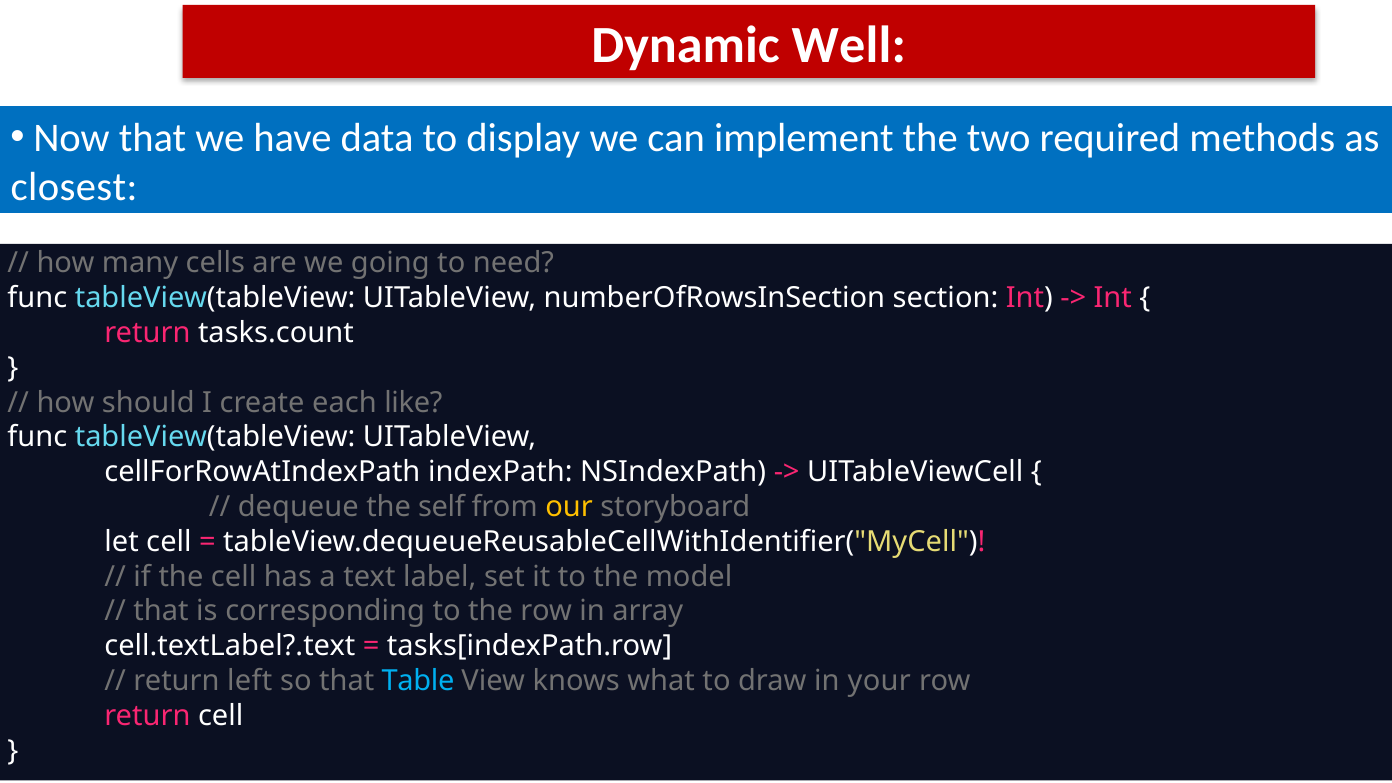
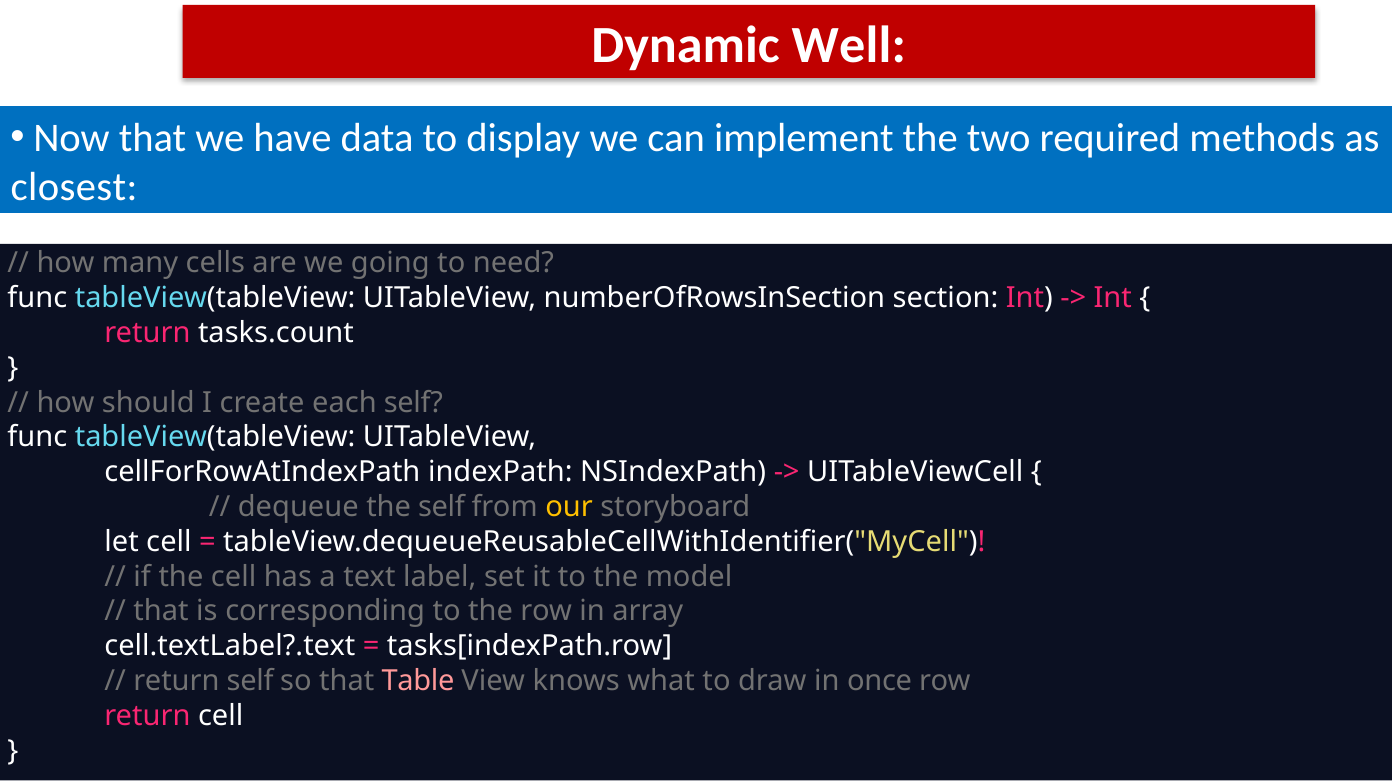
each like: like -> self
return left: left -> self
Table colour: light blue -> pink
your: your -> once
